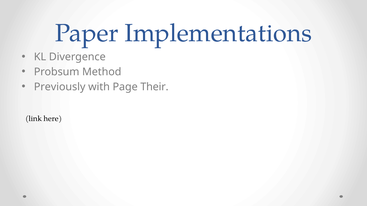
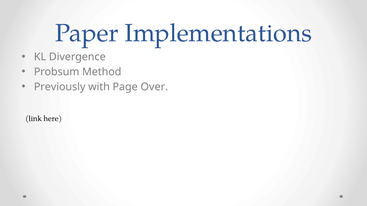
Their: Their -> Over
